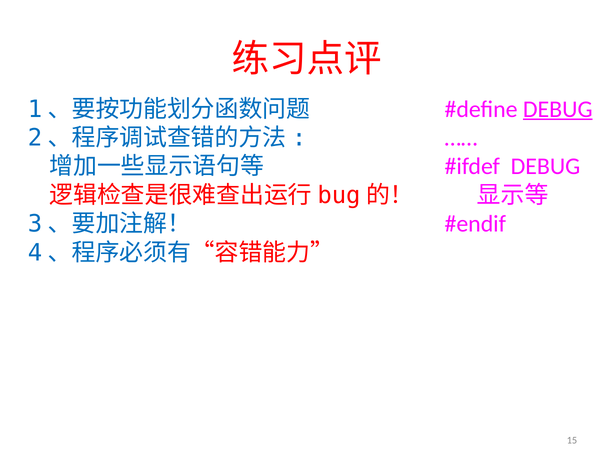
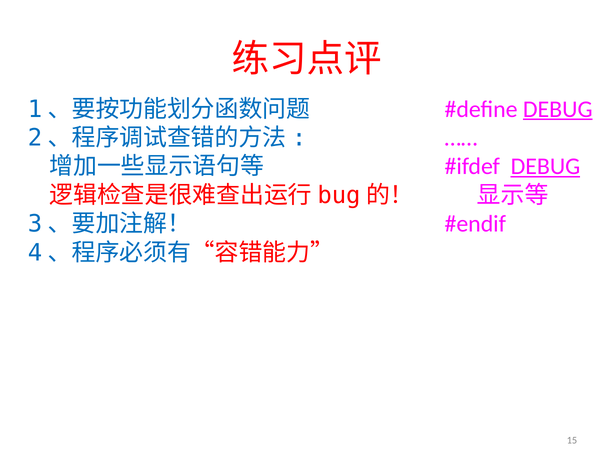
DEBUG at (545, 166) underline: none -> present
